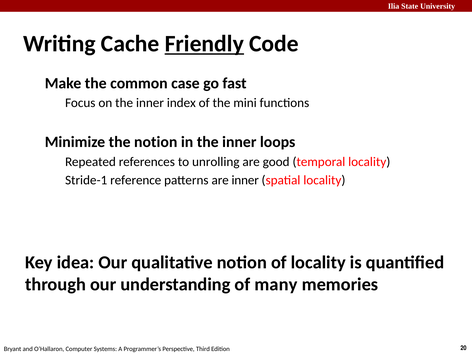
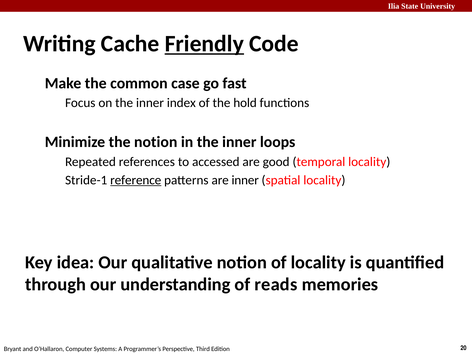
mini: mini -> hold
unrolling: unrolling -> accessed
reference underline: none -> present
many: many -> reads
